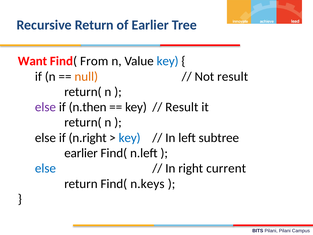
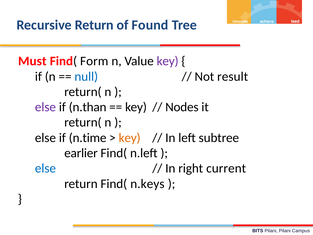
of Earlier: Earlier -> Found
Want: Want -> Must
From: From -> Form
key at (168, 61) colour: blue -> purple
null colour: orange -> blue
n.then: n.then -> n.than
Result at (182, 107): Result -> Nodes
n.right: n.right -> n.time
key at (130, 138) colour: blue -> orange
